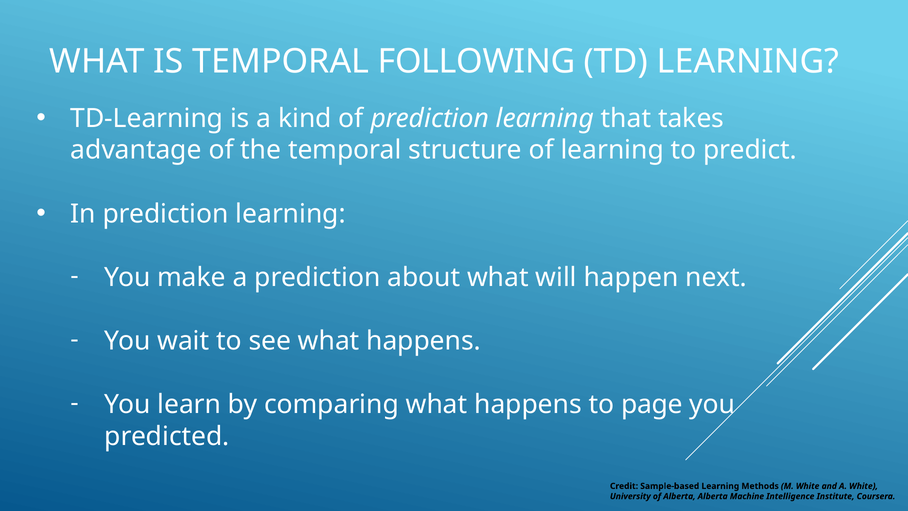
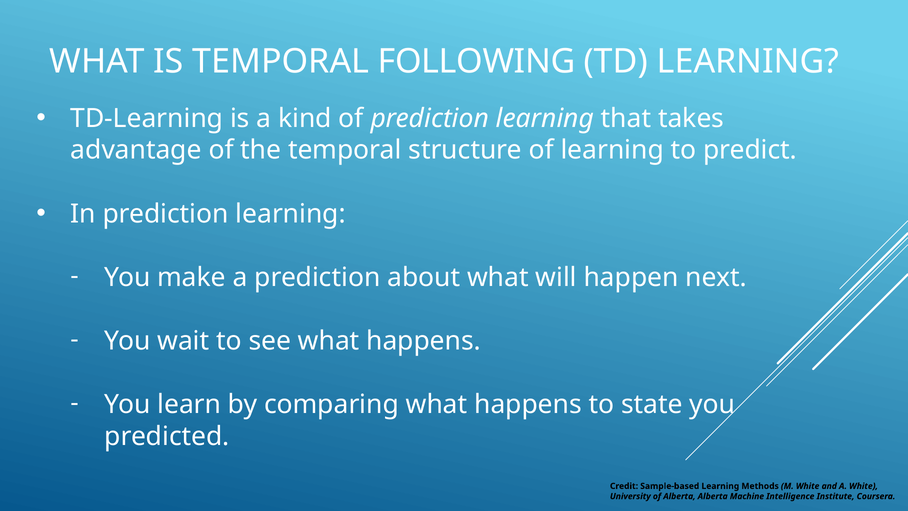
page: page -> state
